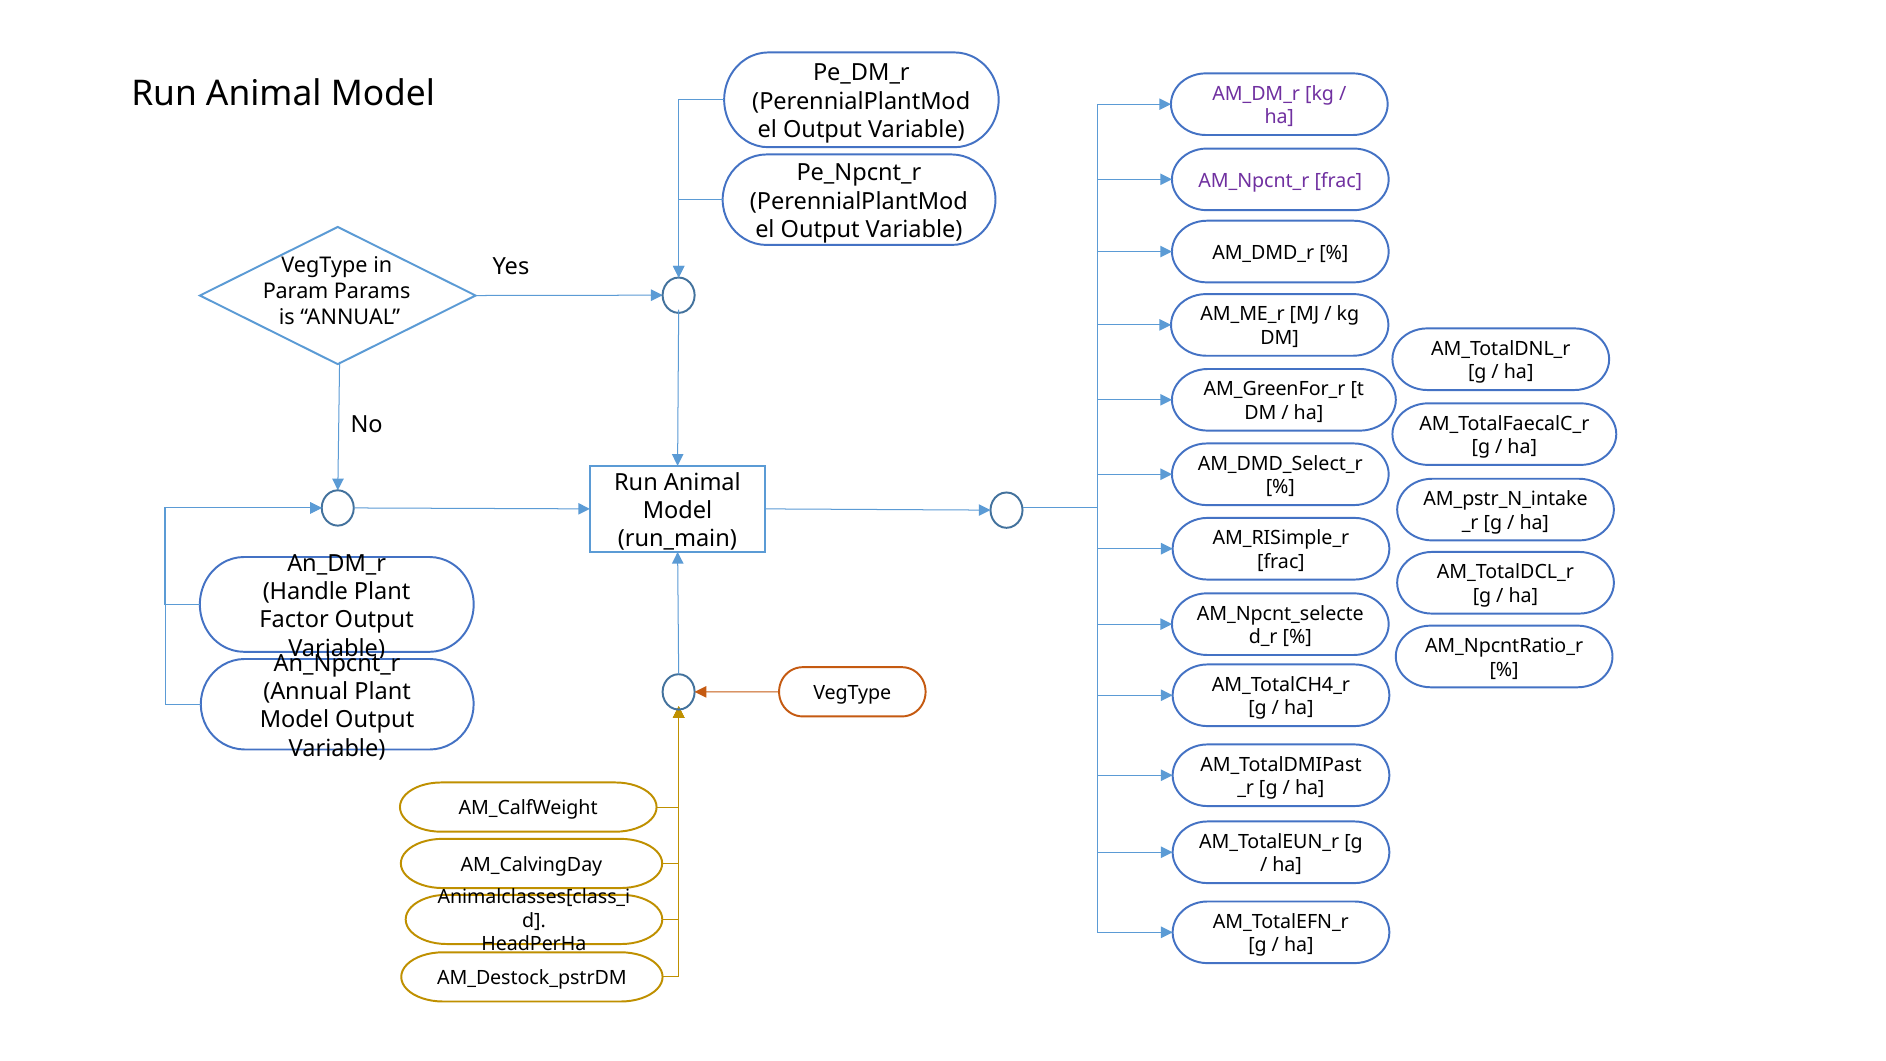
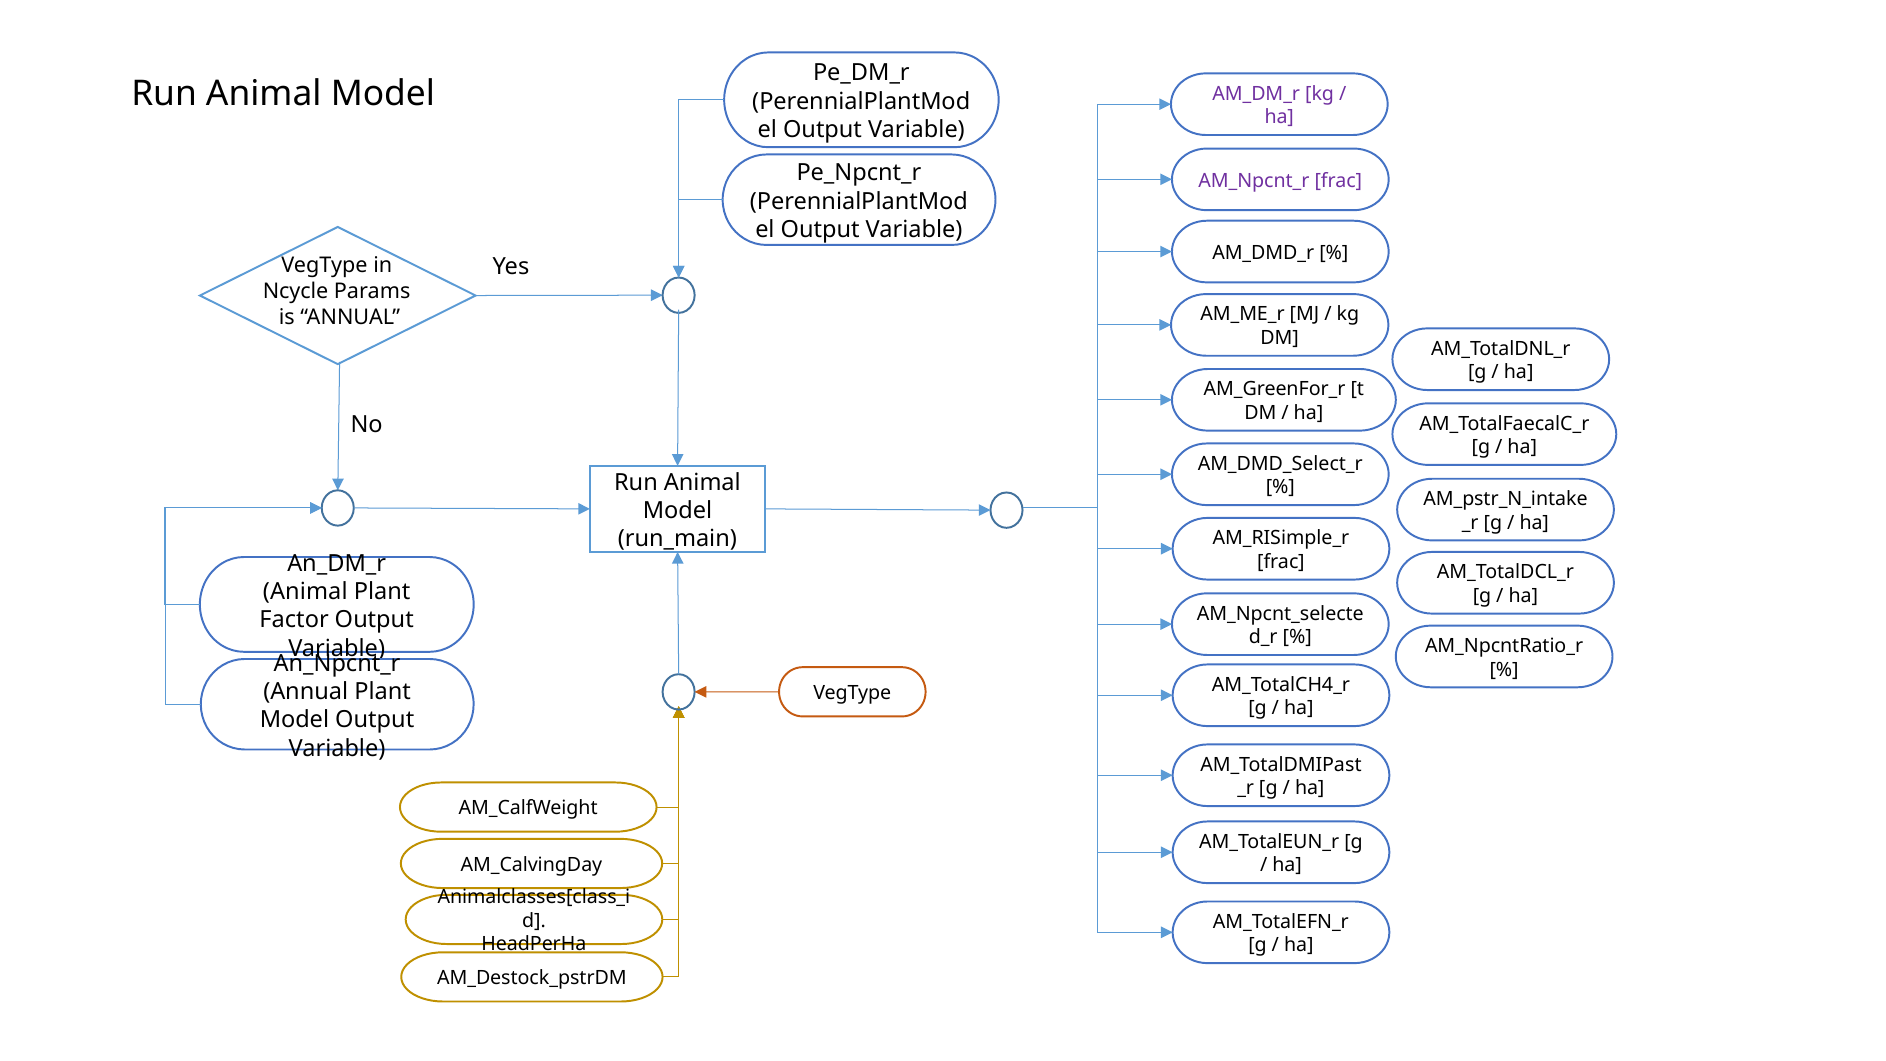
Param: Param -> Ncycle
Handle at (305, 592): Handle -> Animal
